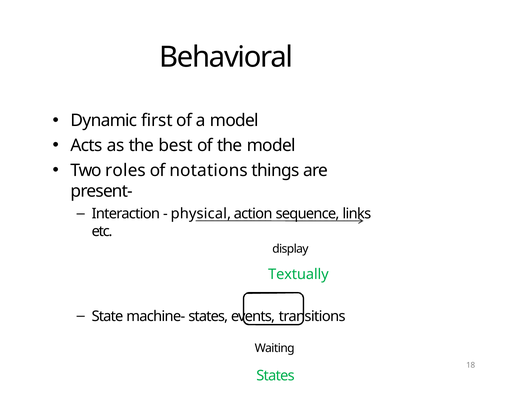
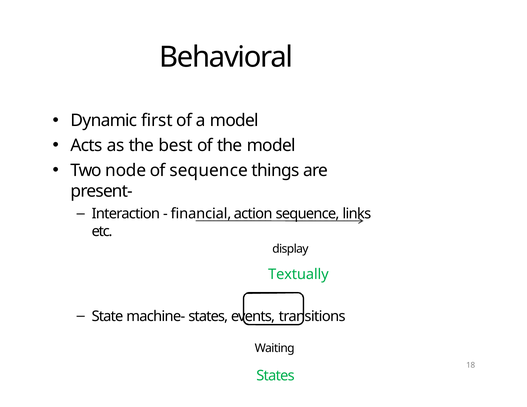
roles: roles -> node
of notations: notations -> sequence
physical: physical -> financial
